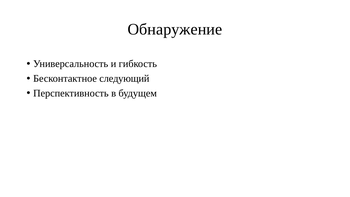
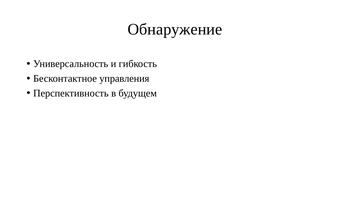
следующий: следующий -> управления
